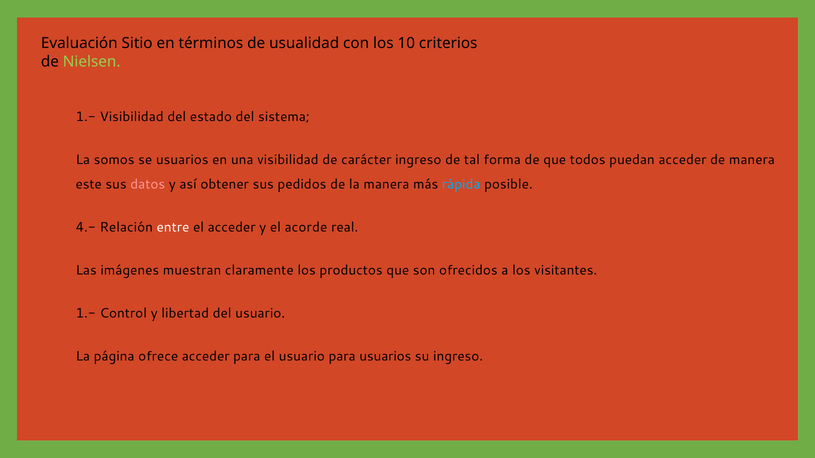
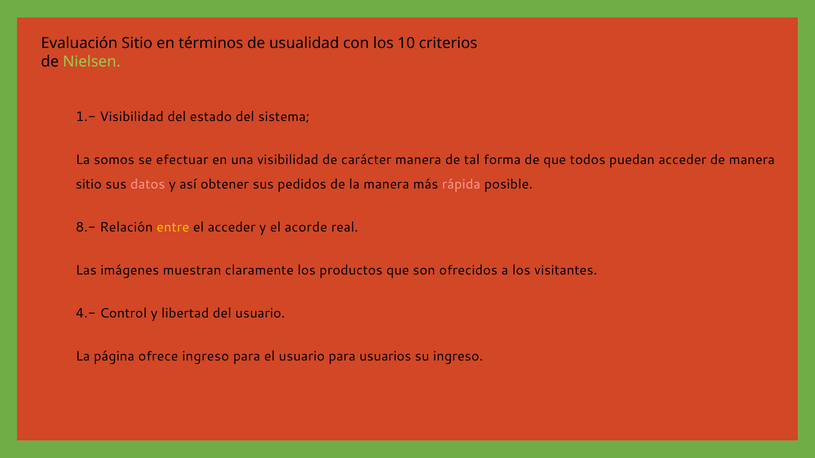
se usuarios: usuarios -> efectuar
carácter ingreso: ingreso -> manera
este at (89, 184): este -> sitio
rápida colour: light blue -> pink
4.-: 4.- -> 8.-
entre colour: white -> yellow
1.- at (86, 314): 1.- -> 4.-
ofrece acceder: acceder -> ingreso
